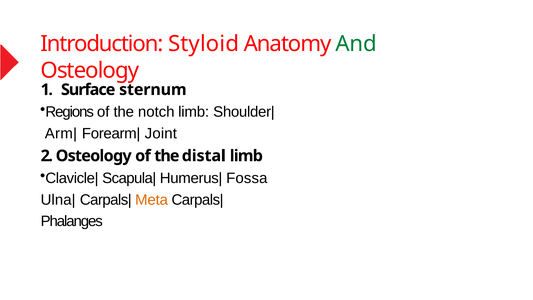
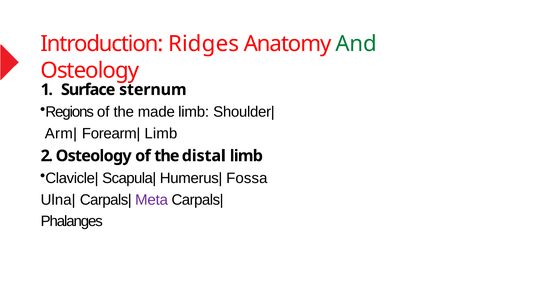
Styloid: Styloid -> Ridges
notch: notch -> made
Joint at (161, 133): Joint -> Limb
Meta colour: orange -> purple
